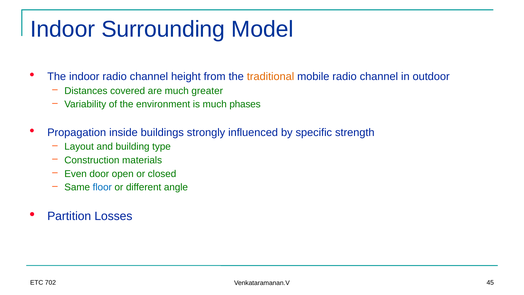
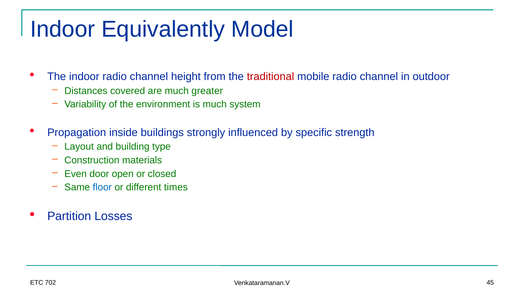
Surrounding: Surrounding -> Equivalently
traditional colour: orange -> red
phases: phases -> system
angle: angle -> times
